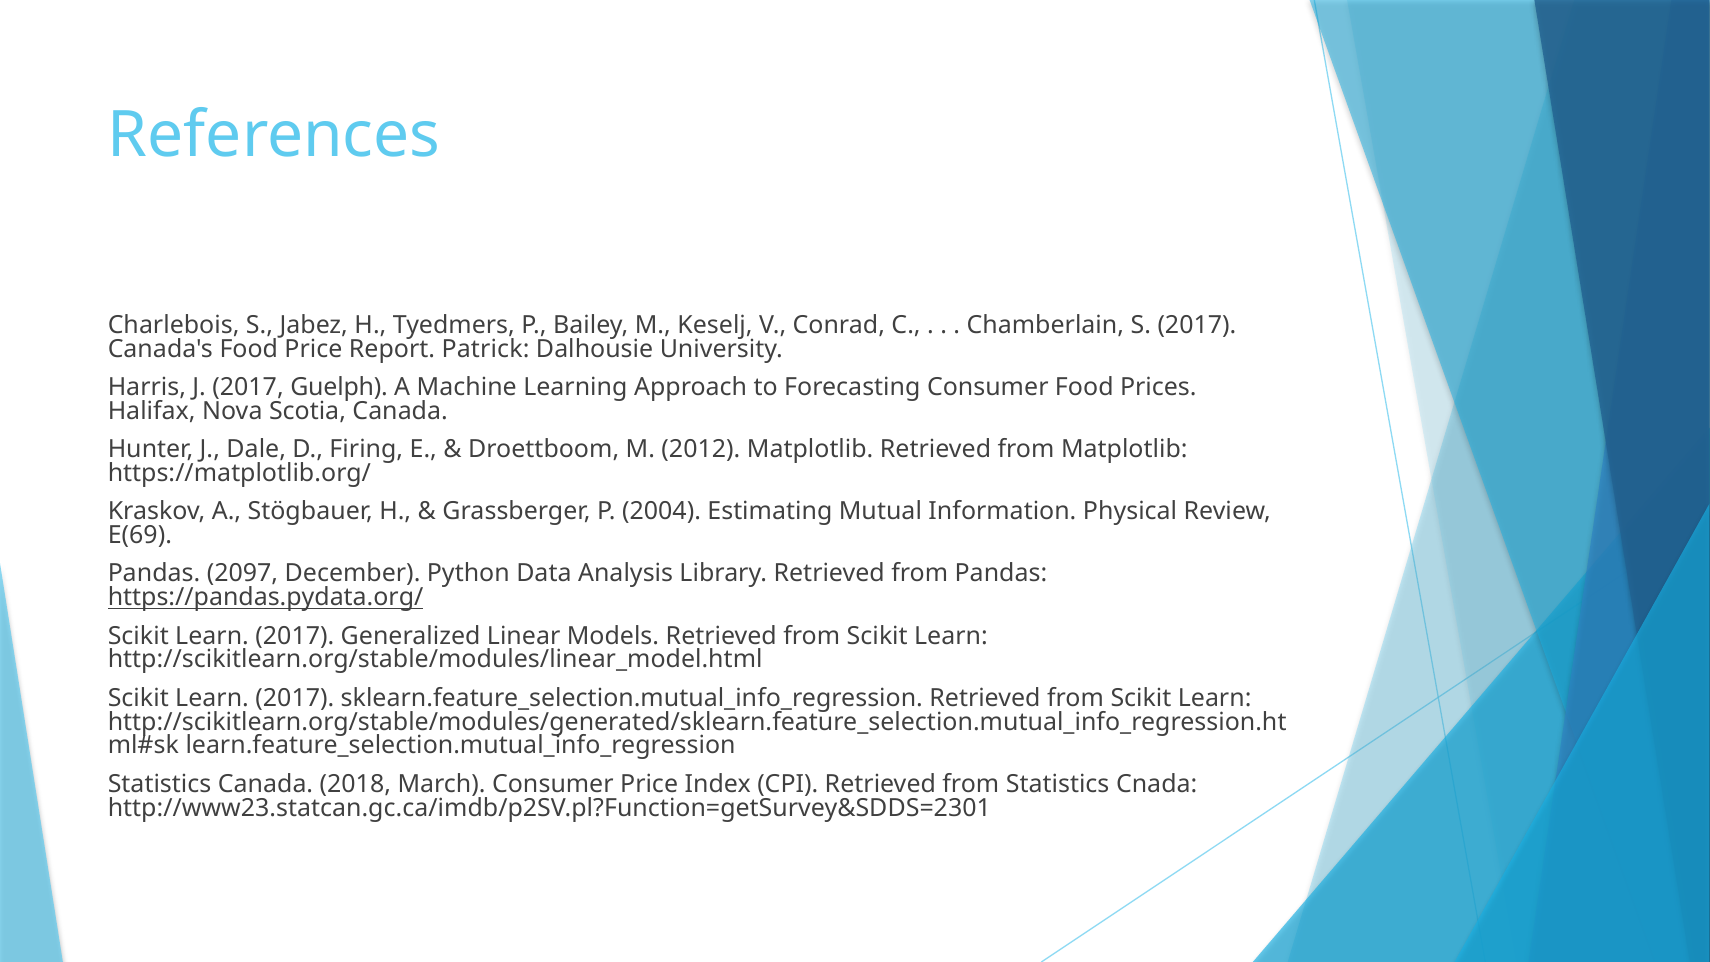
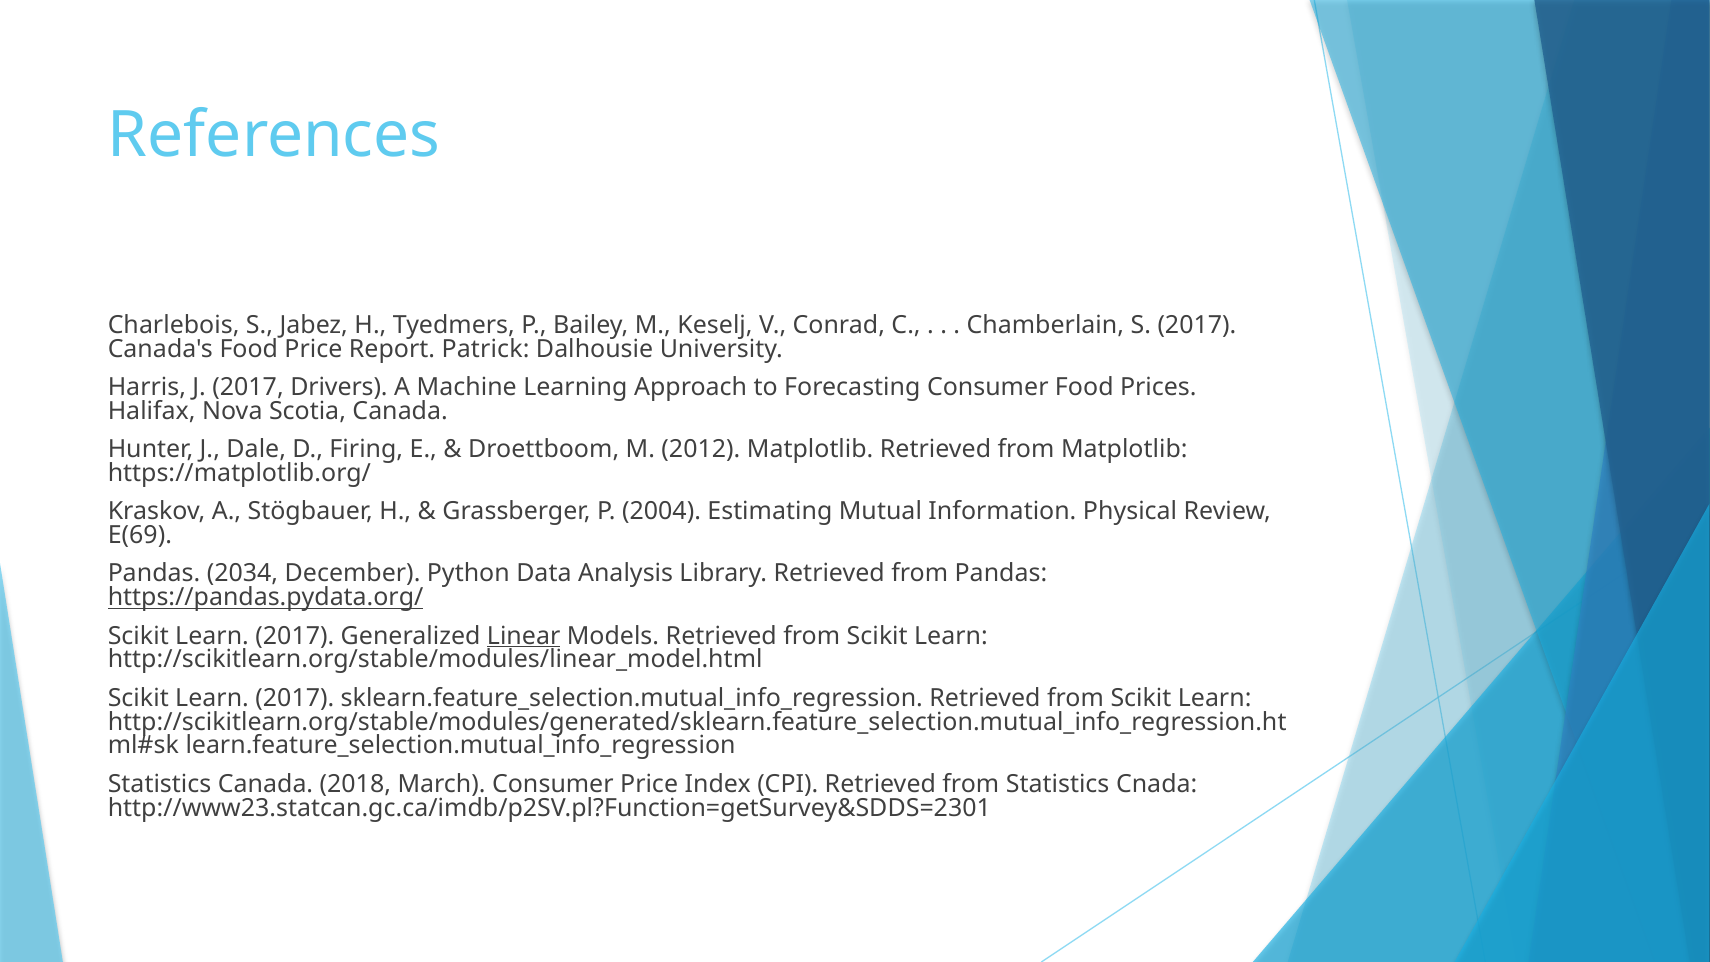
Guelph: Guelph -> Drivers
2097: 2097 -> 2034
Linear underline: none -> present
